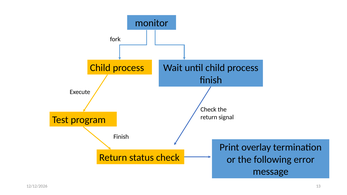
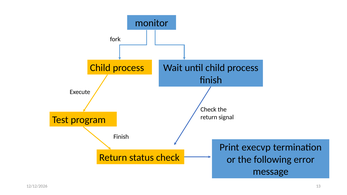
overlay: overlay -> execvp
